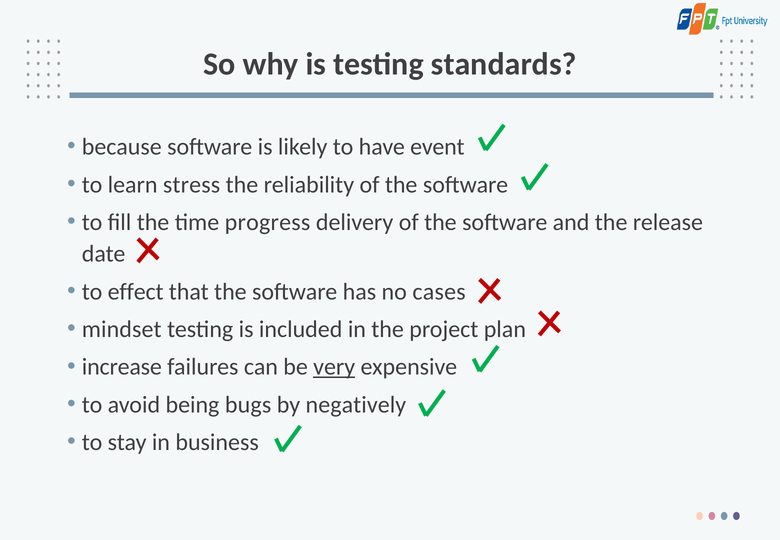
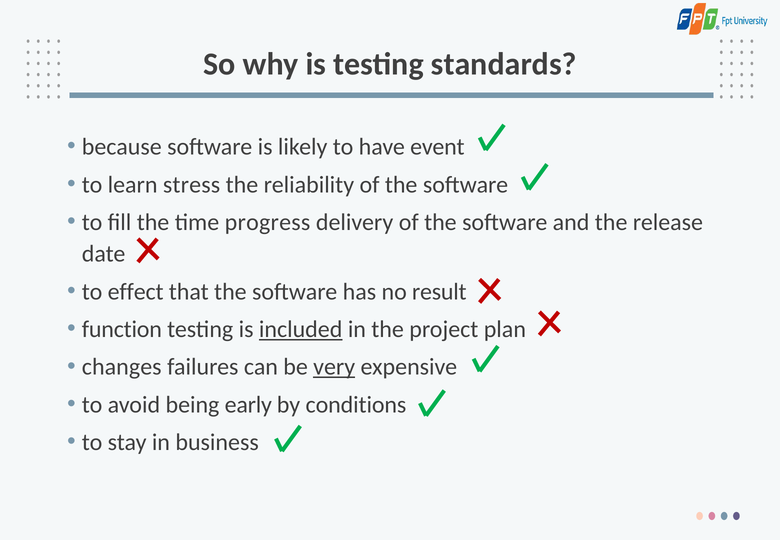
cases: cases -> result
mindset: mindset -> function
included underline: none -> present
increase: increase -> changes
bugs: bugs -> early
negatively: negatively -> conditions
